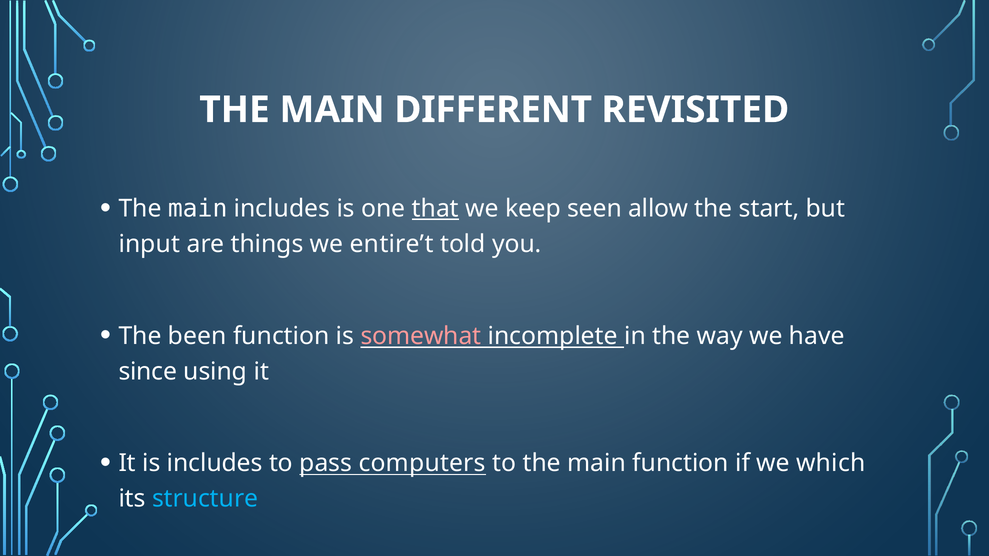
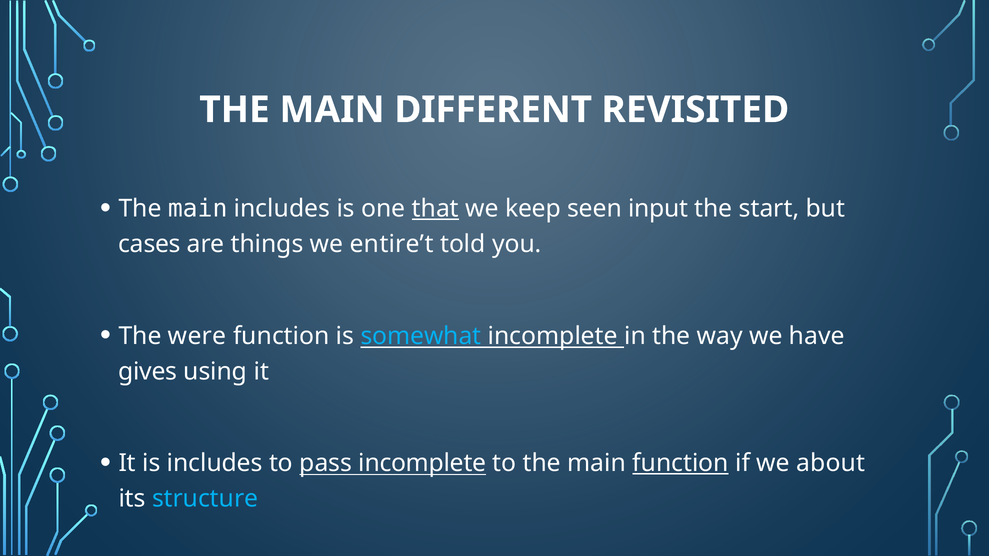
allow: allow -> input
input: input -> cases
been: been -> were
somewhat colour: pink -> light blue
since: since -> gives
pass computers: computers -> incomplete
function at (681, 464) underline: none -> present
which: which -> about
